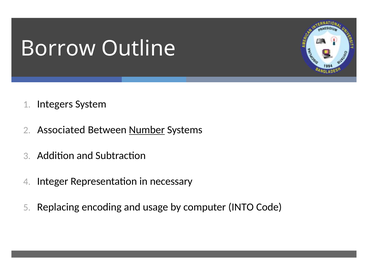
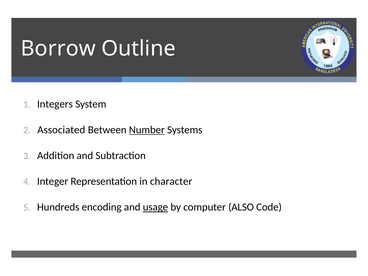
necessary: necessary -> character
Replacing: Replacing -> Hundreds
usage underline: none -> present
INTO: INTO -> ALSO
